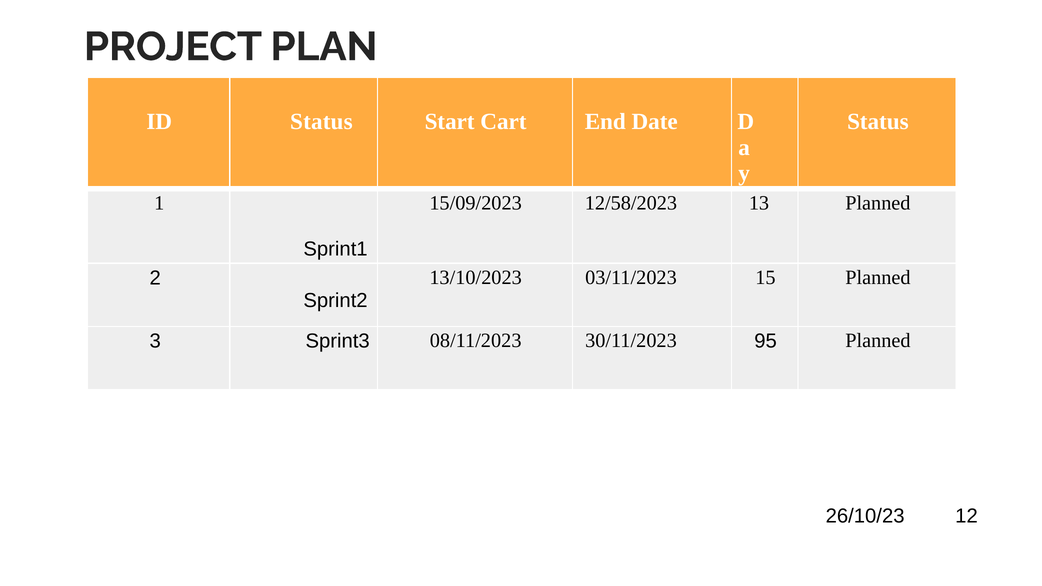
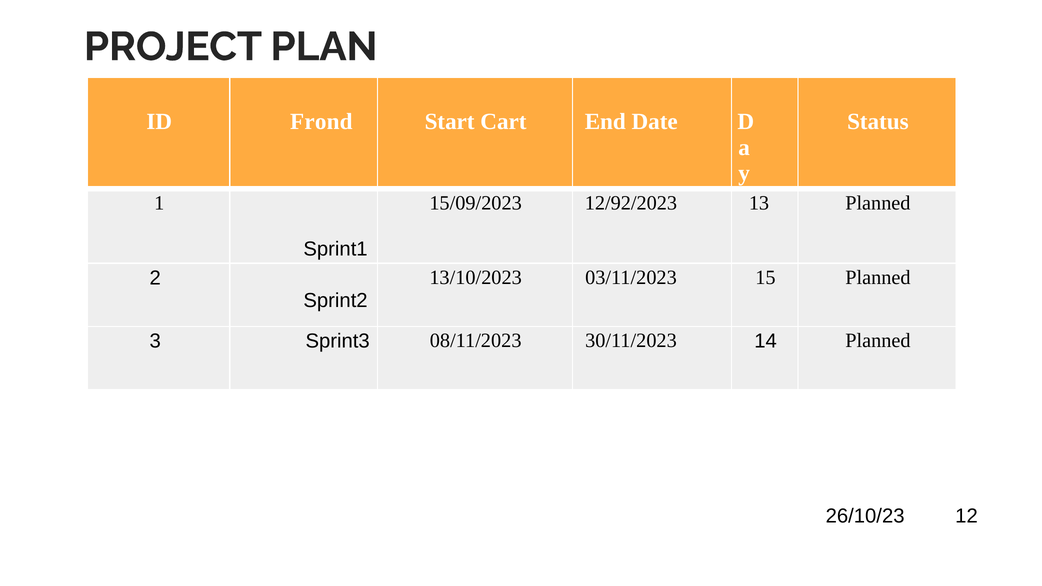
ID Status: Status -> Frond
12/58/2023: 12/58/2023 -> 12/92/2023
95: 95 -> 14
